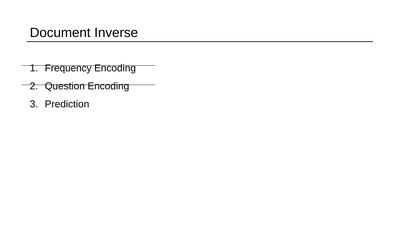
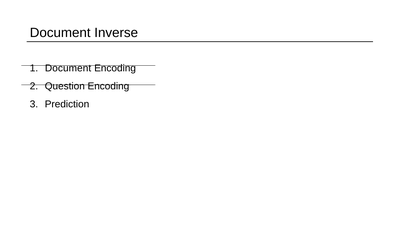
Frequency at (68, 68): Frequency -> Document
